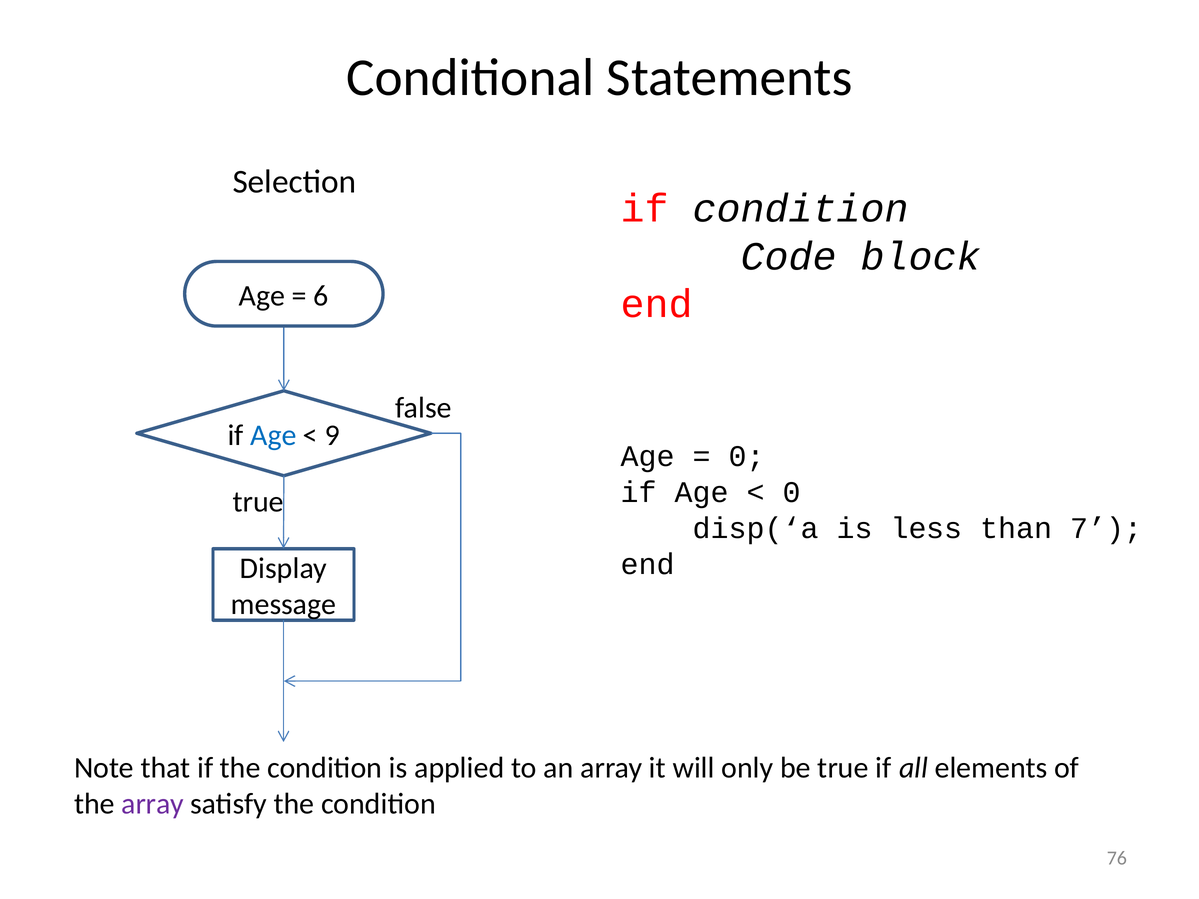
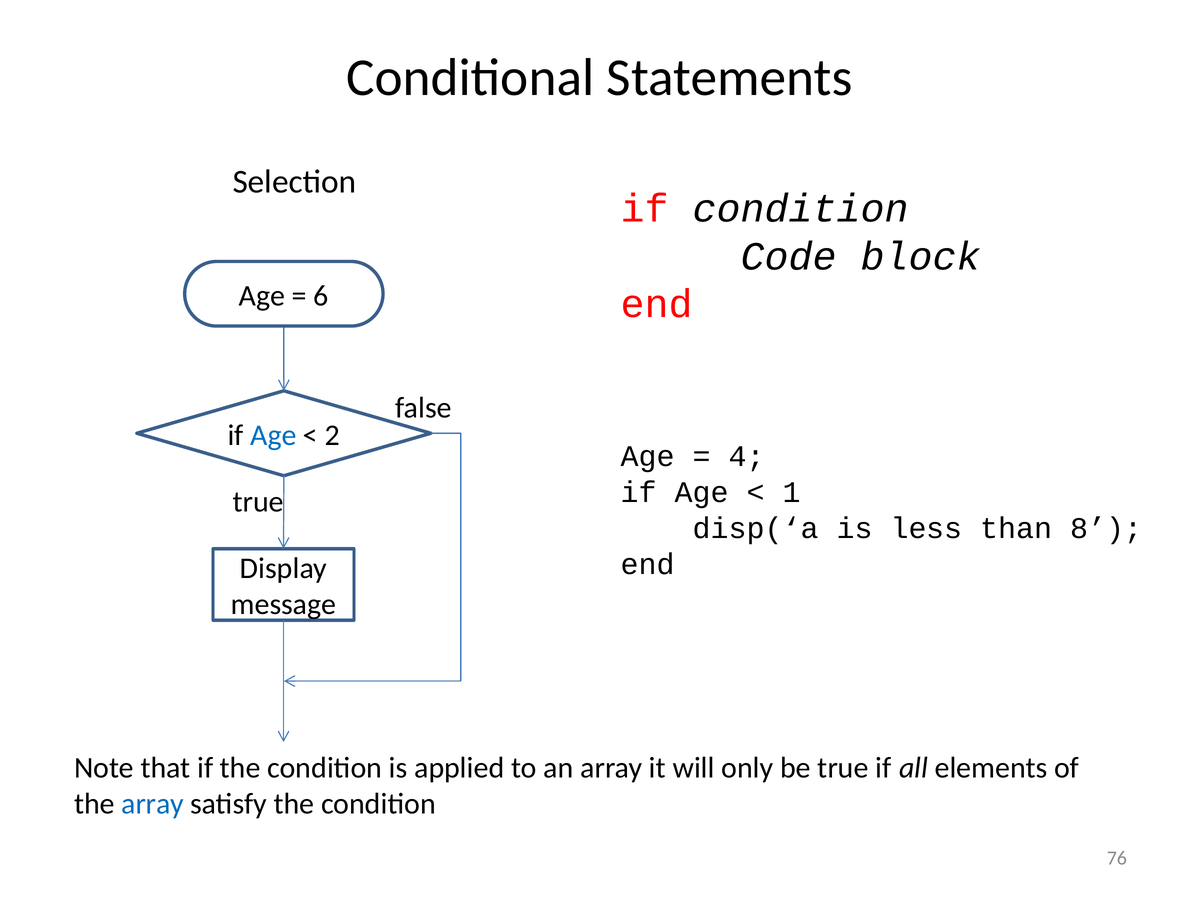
9: 9 -> 2
0 at (747, 457): 0 -> 4
0 at (792, 493): 0 -> 1
7: 7 -> 8
array at (153, 804) colour: purple -> blue
